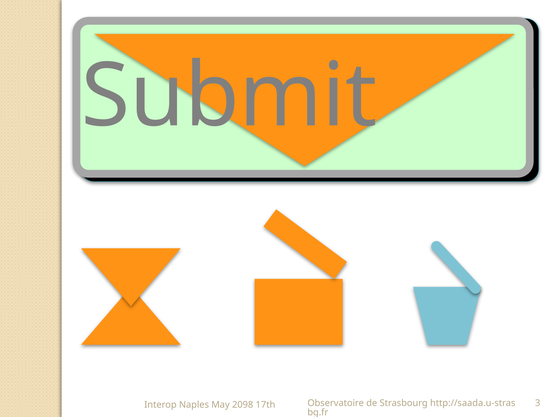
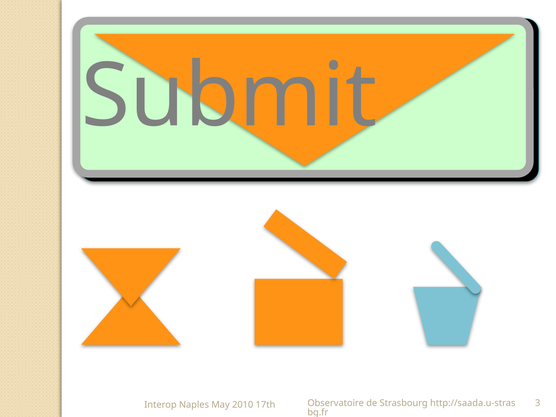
2098: 2098 -> 2010
